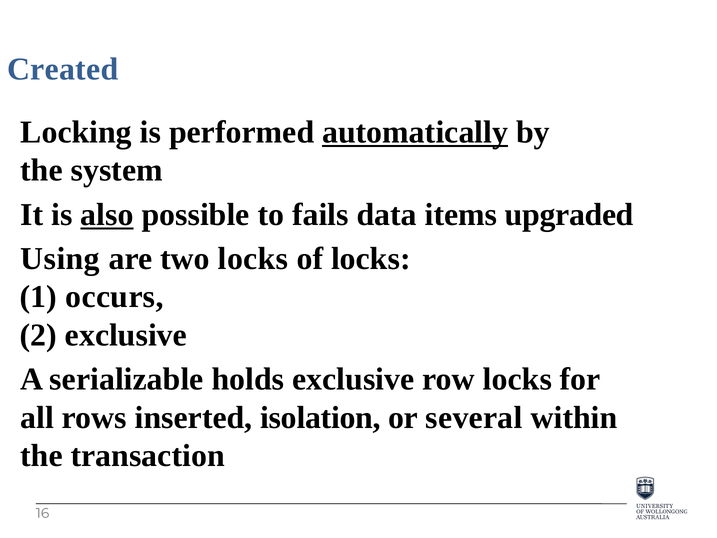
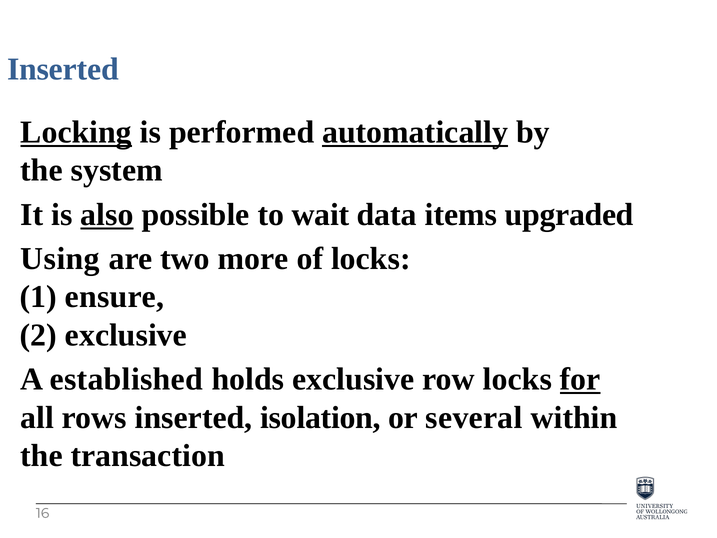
Created at (63, 69): Created -> Inserted
Locking underline: none -> present
fails: fails -> wait
two locks: locks -> more
occurs: occurs -> ensure
serializable: serializable -> established
for underline: none -> present
